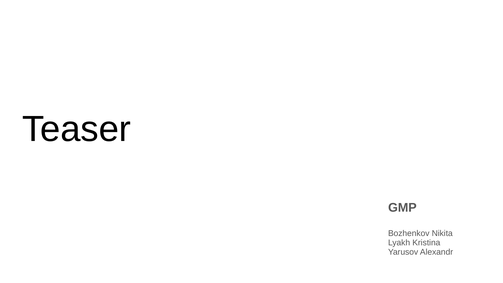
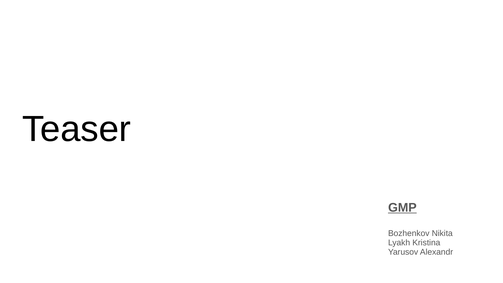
GMP underline: none -> present
